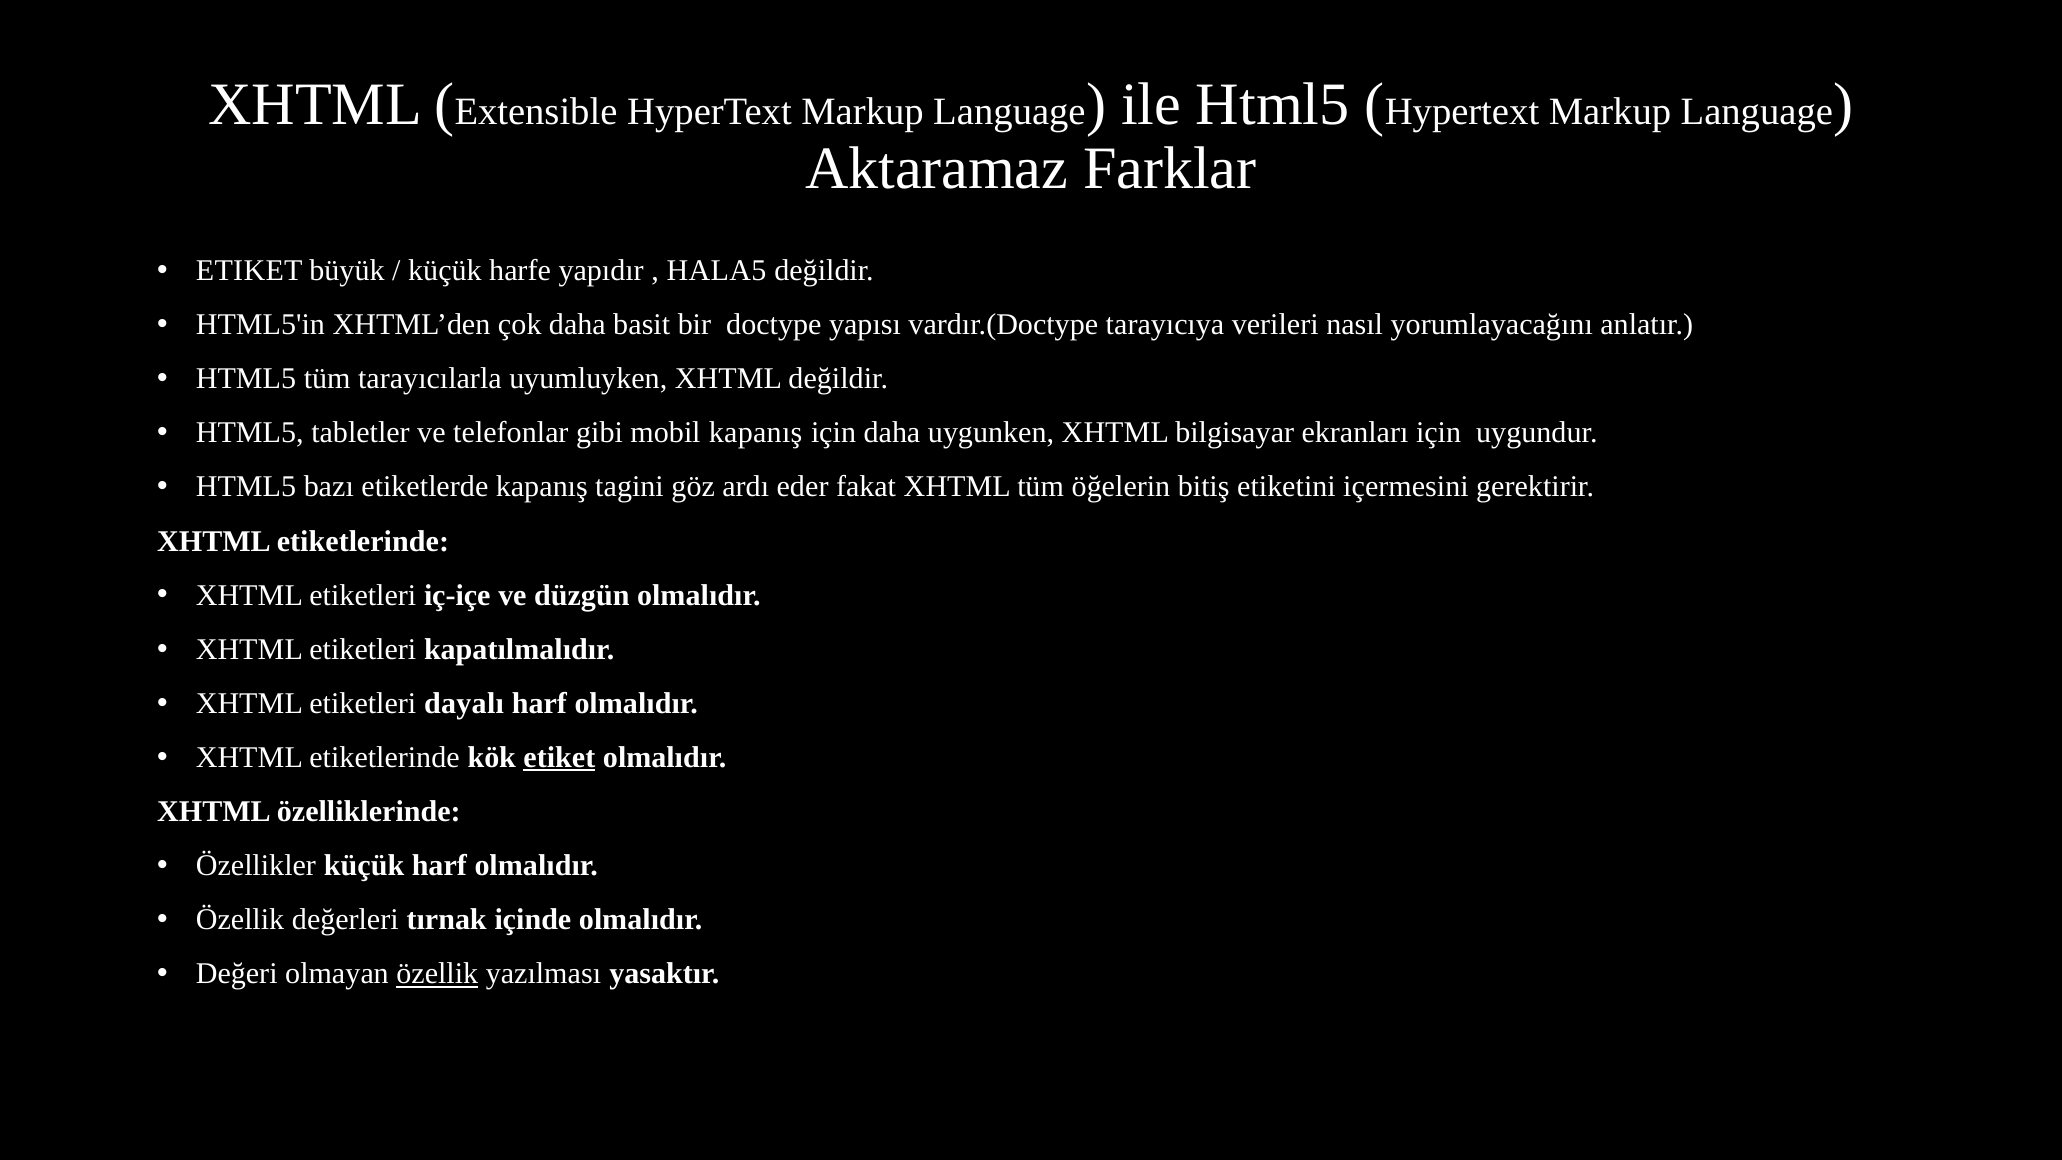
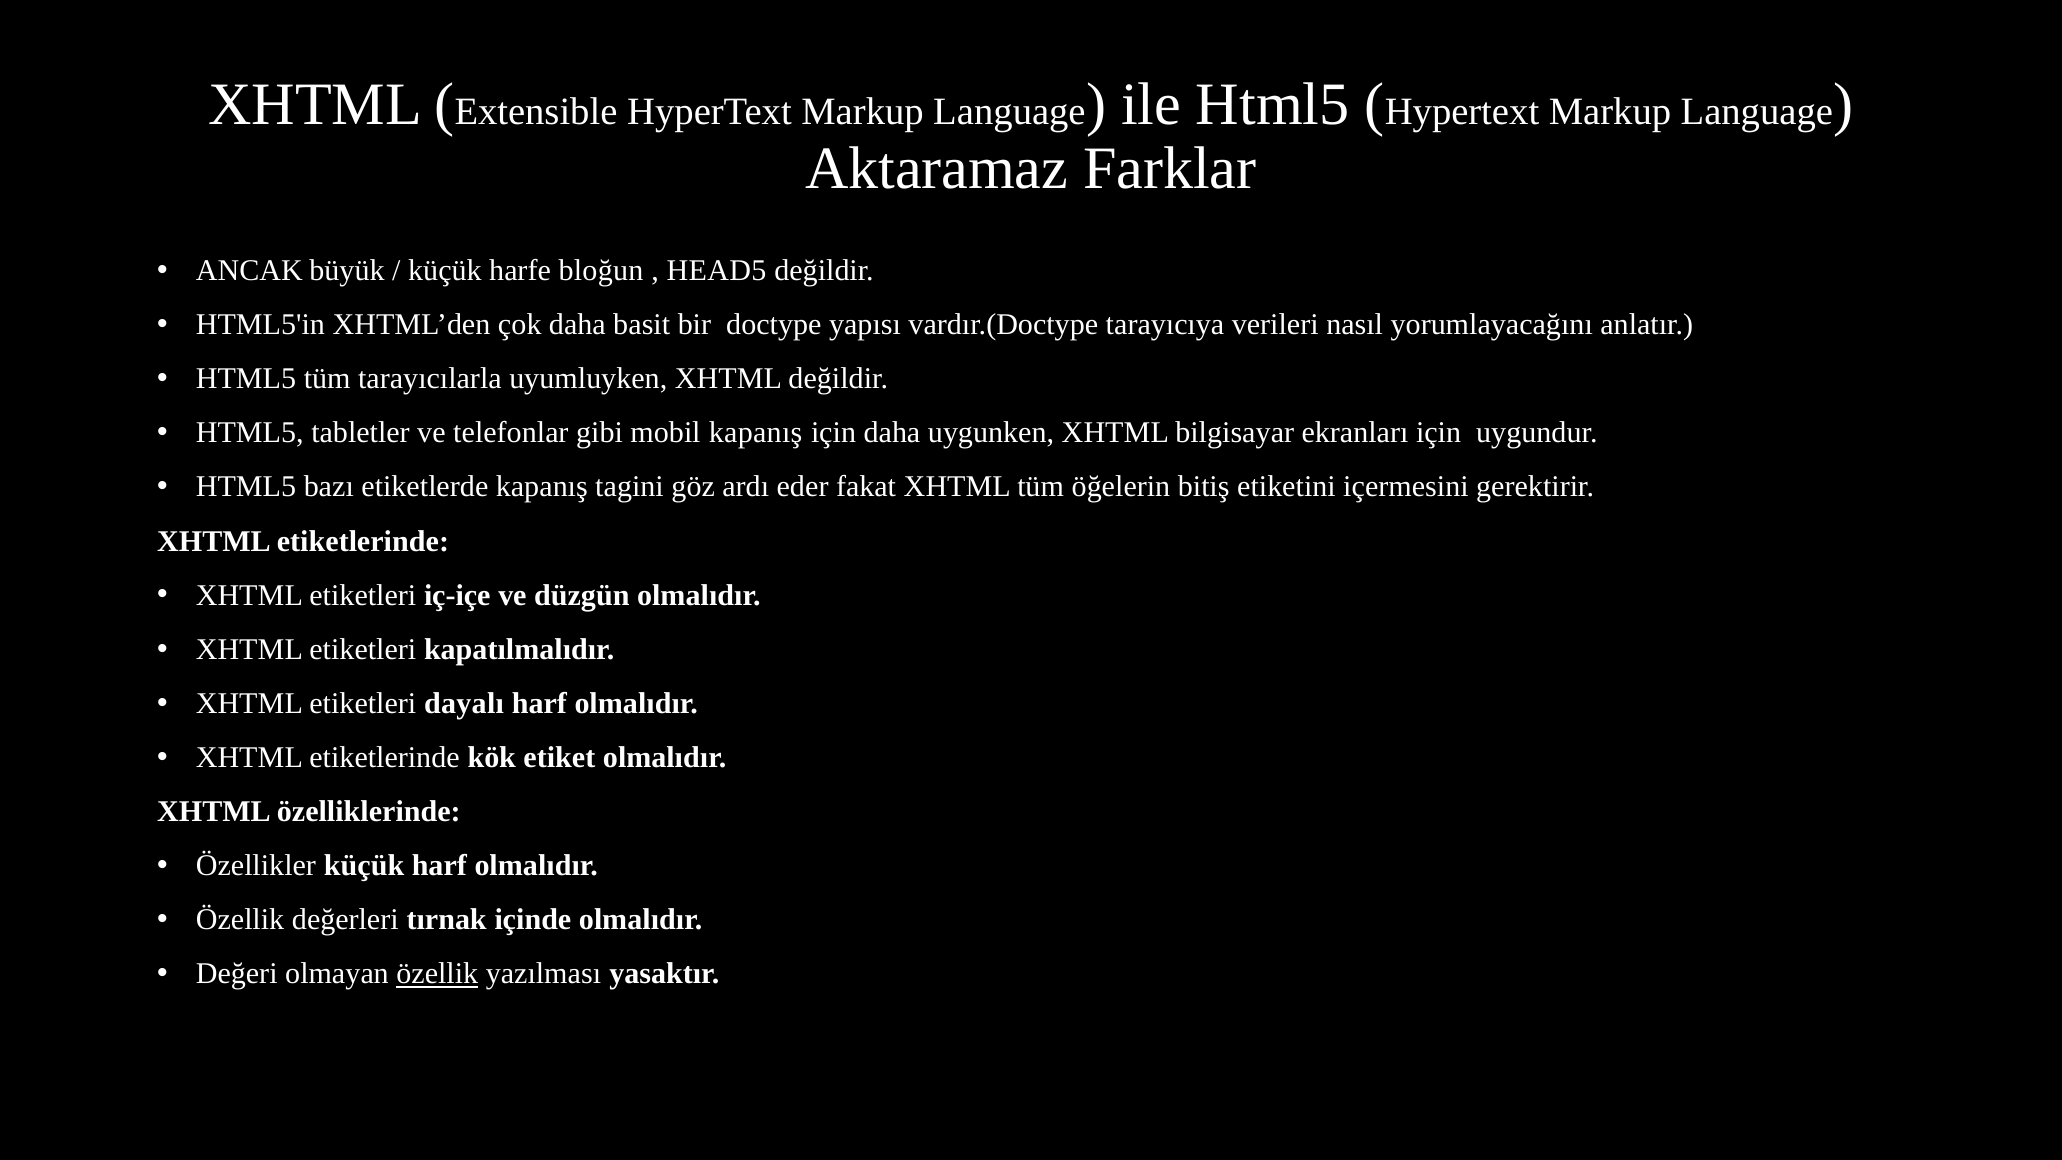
ETIKET at (249, 271): ETIKET -> ANCAK
yapıdır: yapıdır -> bloğun
HALA5: HALA5 -> HEAD5
etiket at (559, 757) underline: present -> none
